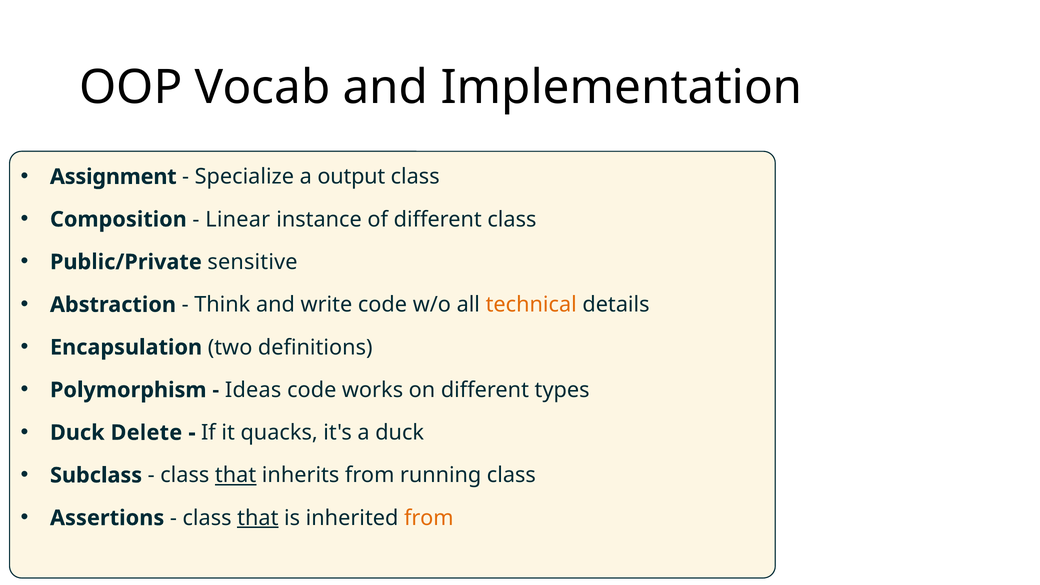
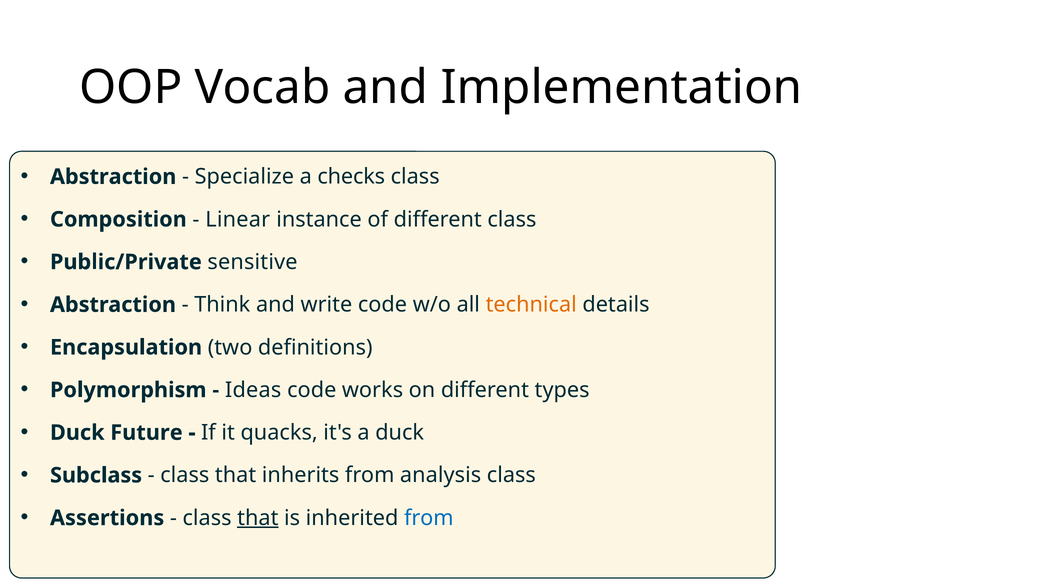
Assignment at (113, 177): Assignment -> Abstraction
output: output -> checks
Delete: Delete -> Future
that at (236, 475) underline: present -> none
running: running -> analysis
from at (429, 518) colour: orange -> blue
